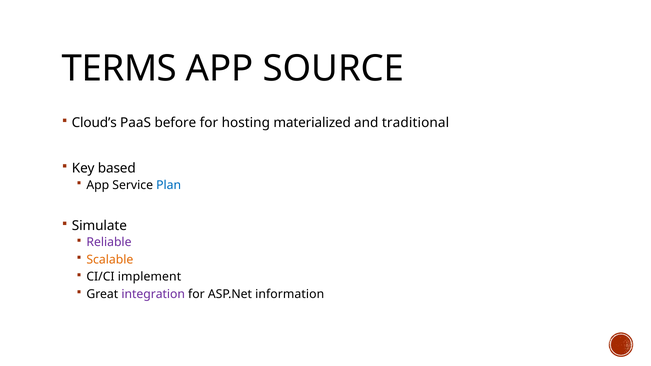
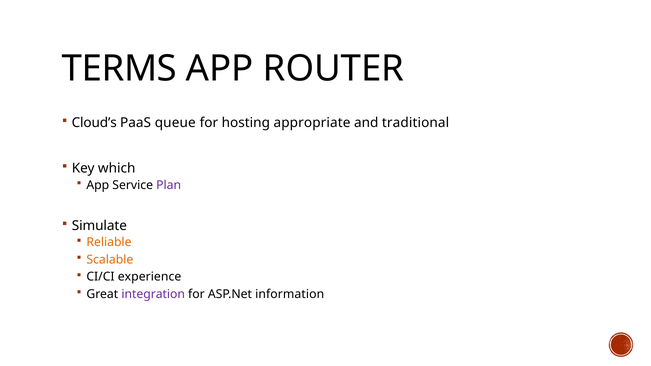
SOURCE: SOURCE -> ROUTER
before: before -> queue
materialized: materialized -> appropriate
based: based -> which
Plan colour: blue -> purple
Reliable colour: purple -> orange
implement: implement -> experience
